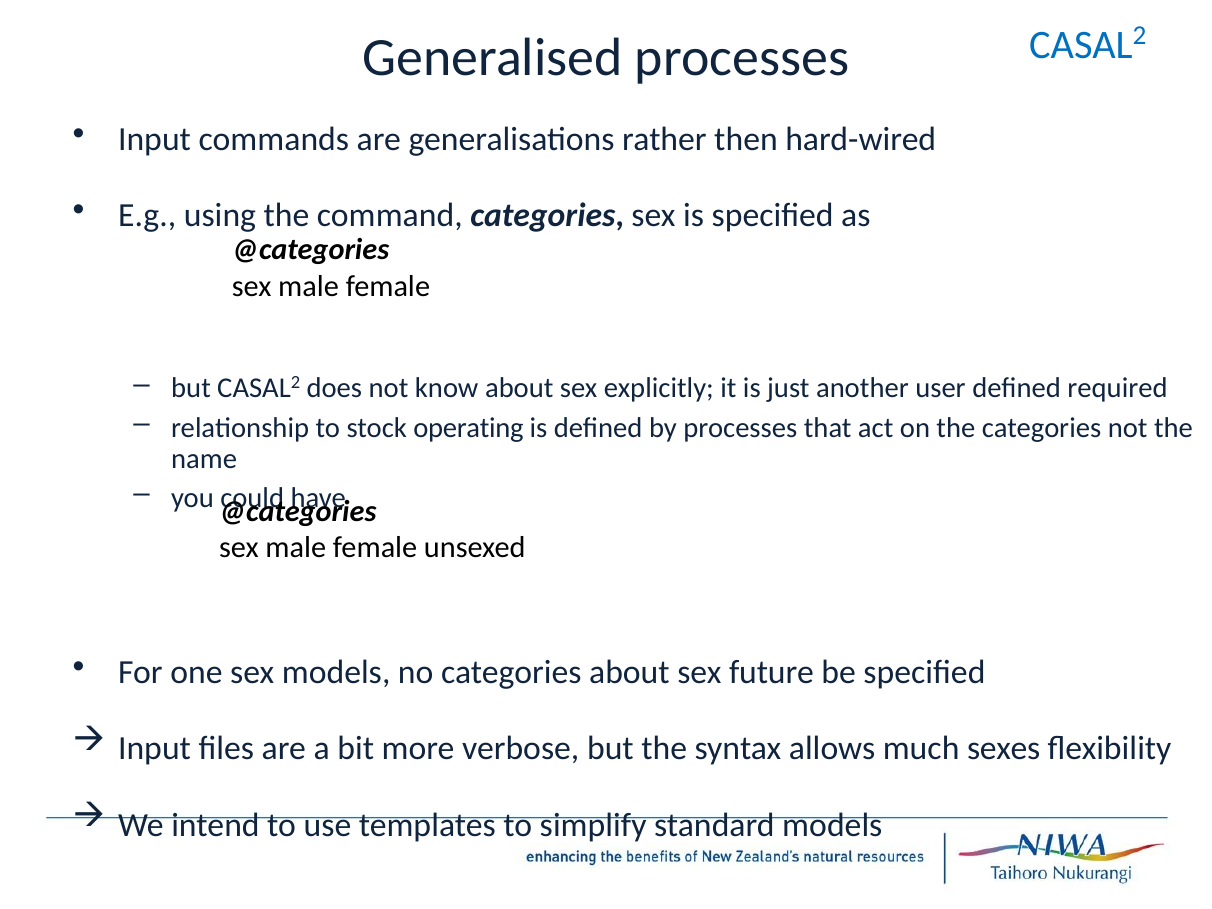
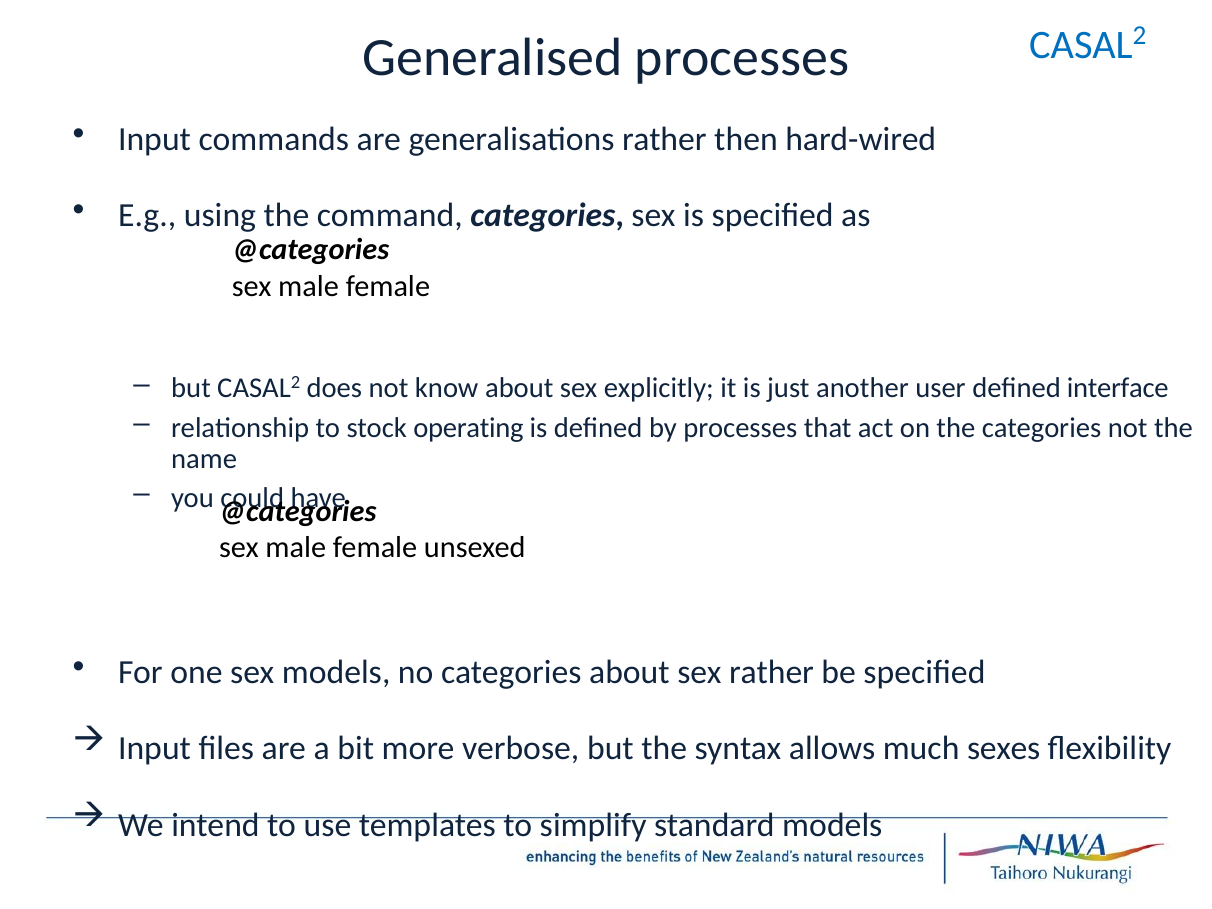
required: required -> interface
sex future: future -> rather
